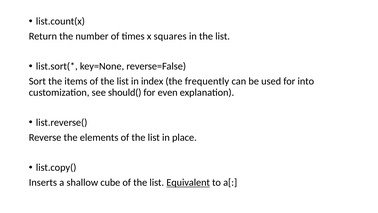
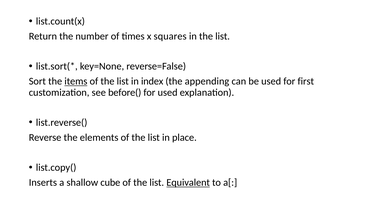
items underline: none -> present
frequently: frequently -> appending
into: into -> first
should(: should( -> before(
for even: even -> used
